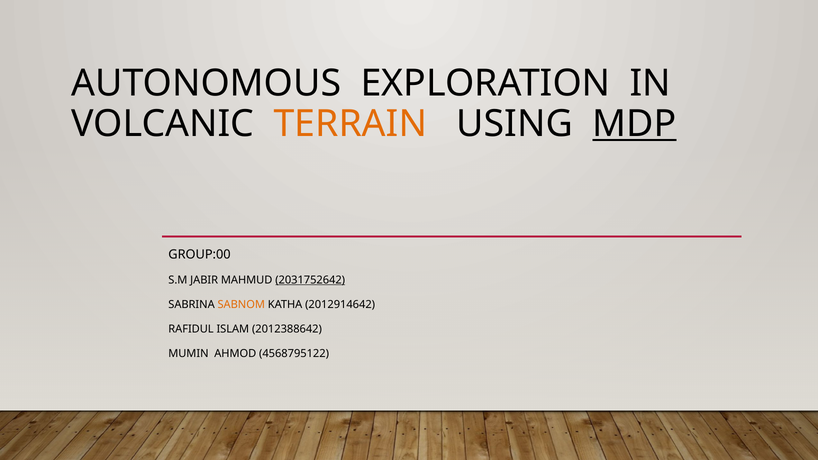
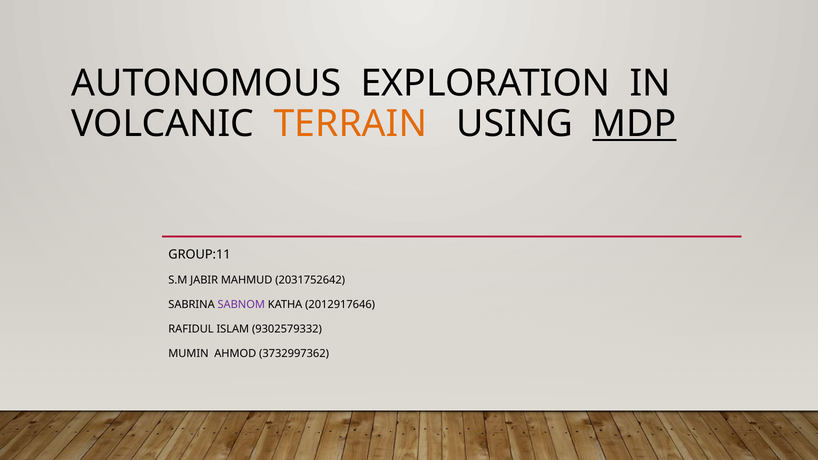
GROUP:00: GROUP:00 -> GROUP:11
2031752642 underline: present -> none
SABNOM colour: orange -> purple
2012914642: 2012914642 -> 2012917646
2012388642: 2012388642 -> 9302579332
4568795122: 4568795122 -> 3732997362
